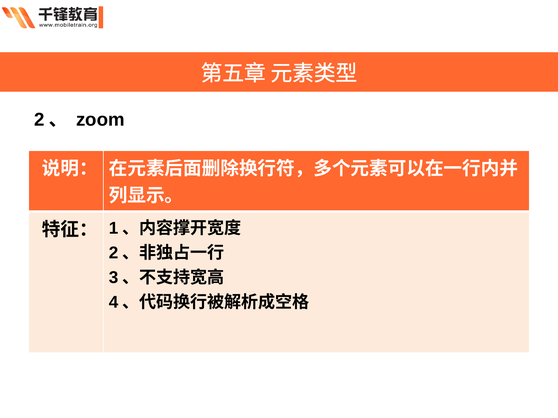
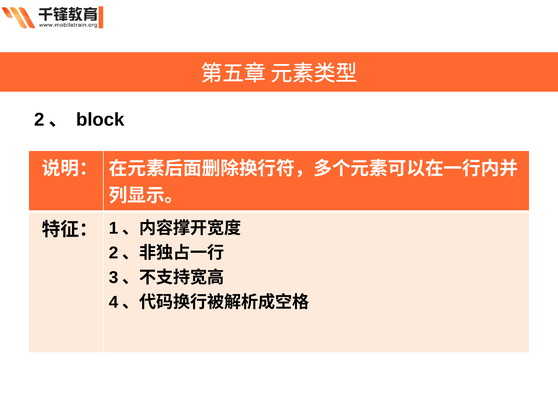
zoom: zoom -> block
